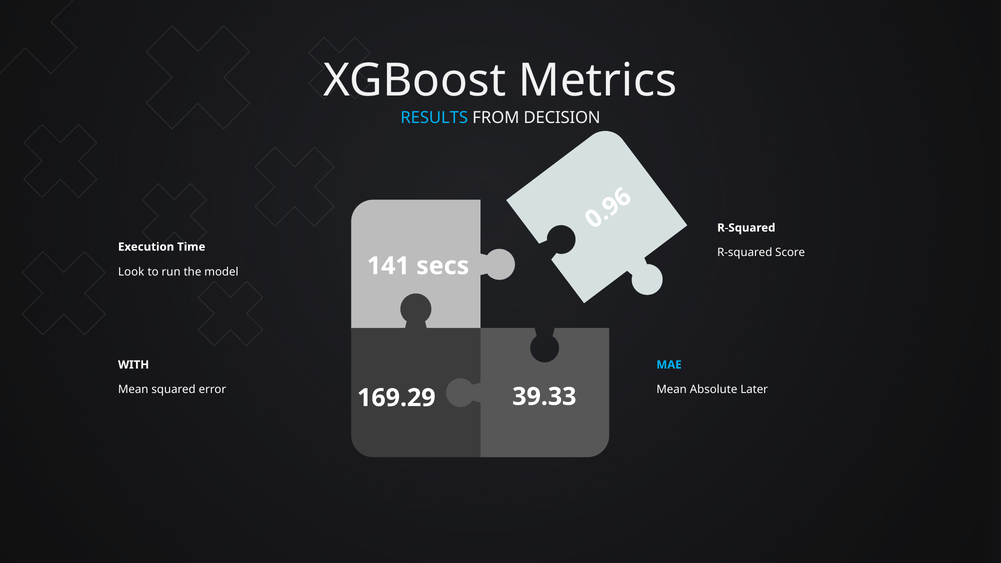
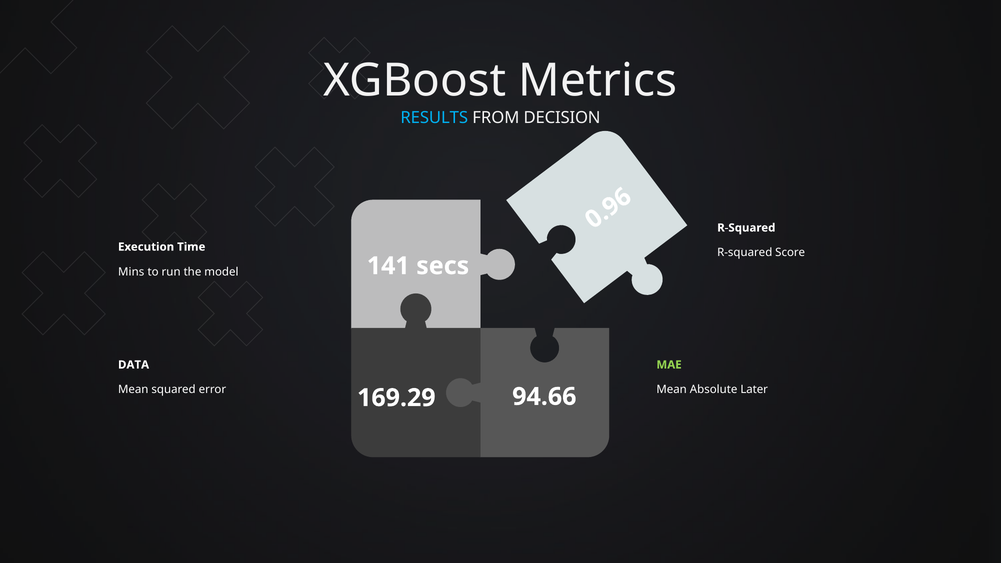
Look: Look -> Mins
WITH: WITH -> DATA
MAE colour: light blue -> light green
39.33: 39.33 -> 94.66
